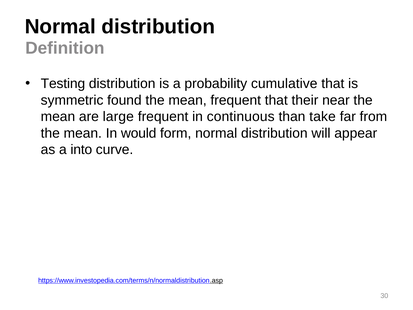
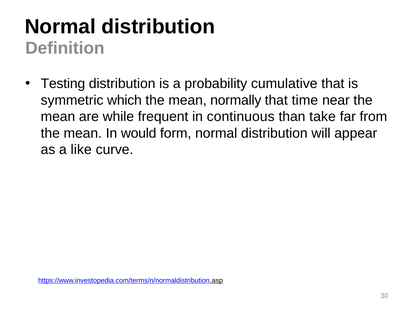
found: found -> which
mean frequent: frequent -> normally
their: their -> time
large: large -> while
into: into -> like
